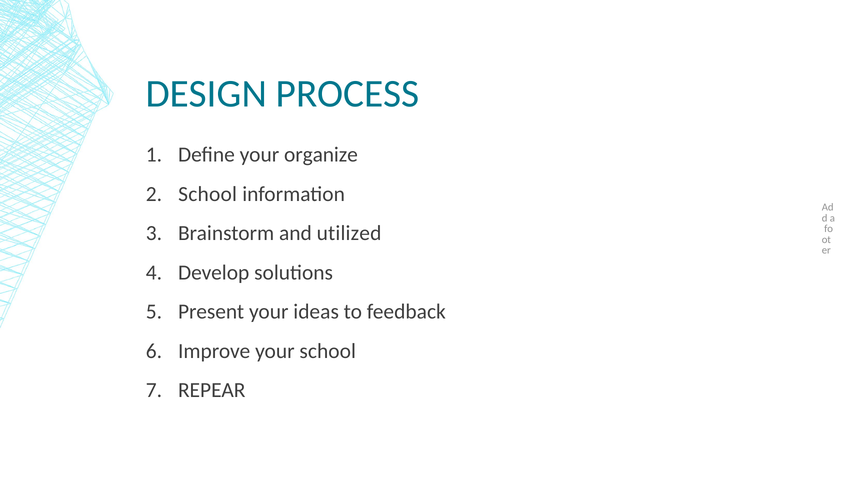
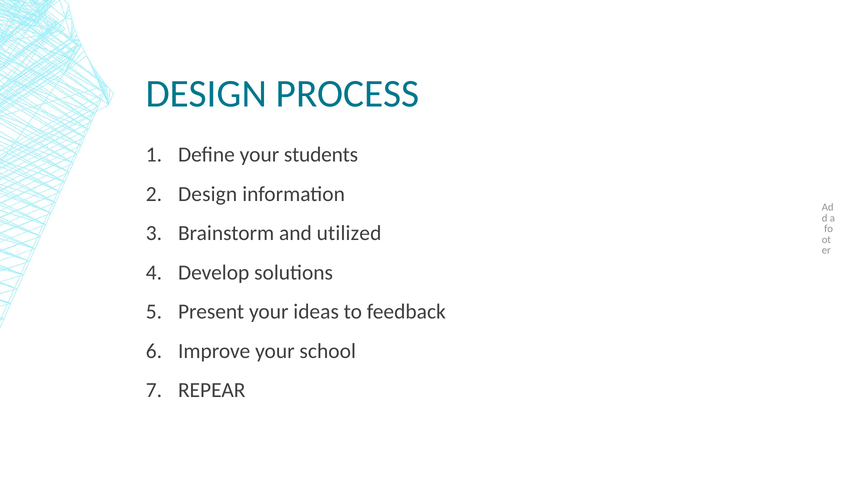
organize: organize -> students
School at (208, 194): School -> Design
